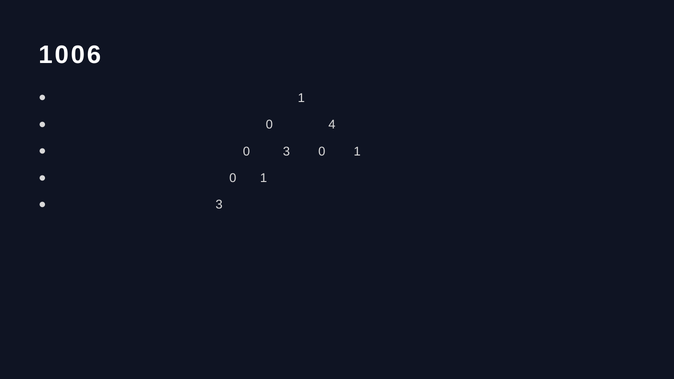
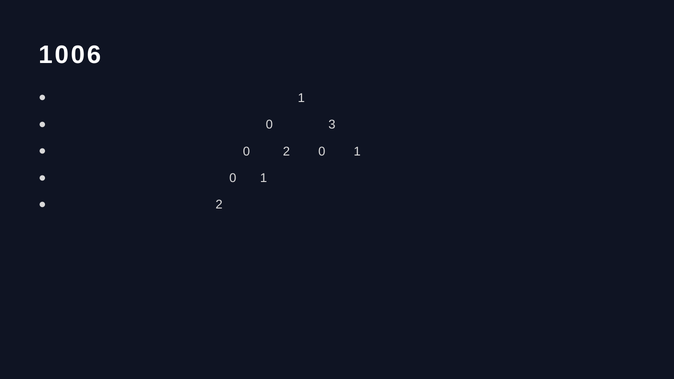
4: 4 -> 3
0 3: 3 -> 2
3 at (219, 205): 3 -> 2
